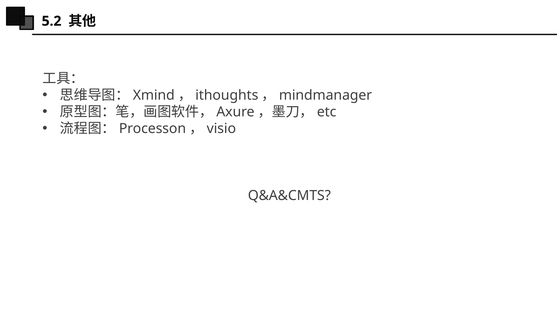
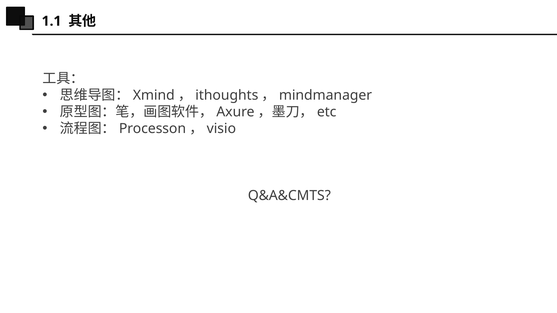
5.2: 5.2 -> 1.1
